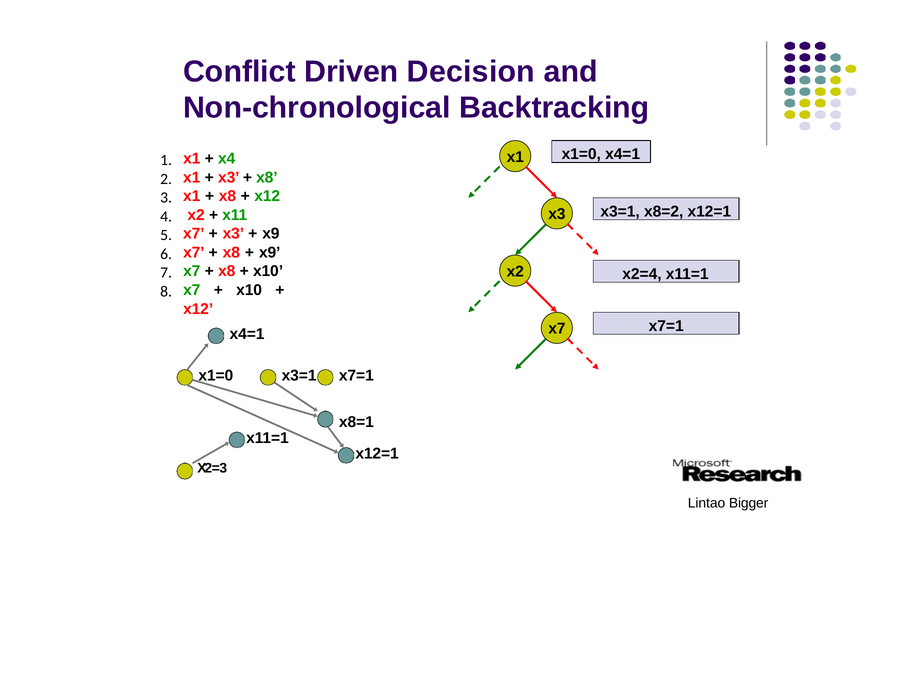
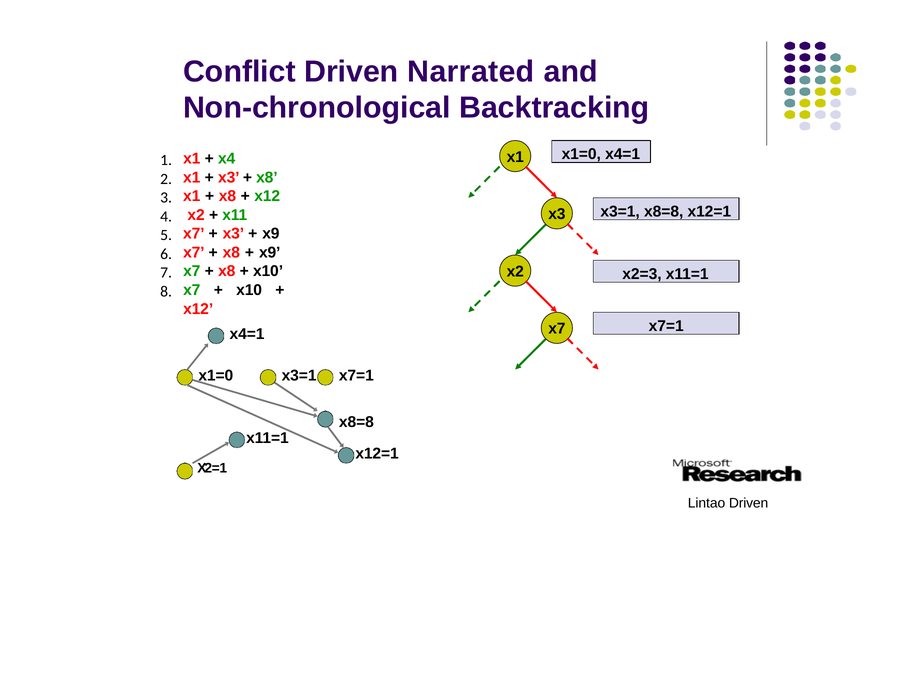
Decision: Decision -> Narrated
x3=1 x8=2: x8=2 -> x8=8
x2=4: x2=4 -> x2=3
x8=1 at (356, 422): x8=1 -> x8=8
3 at (223, 468): 3 -> 1
Lintao Bigger: Bigger -> Driven
